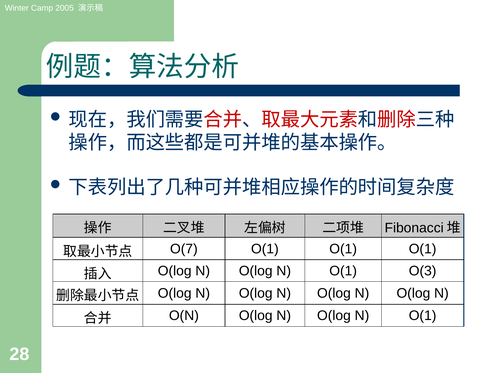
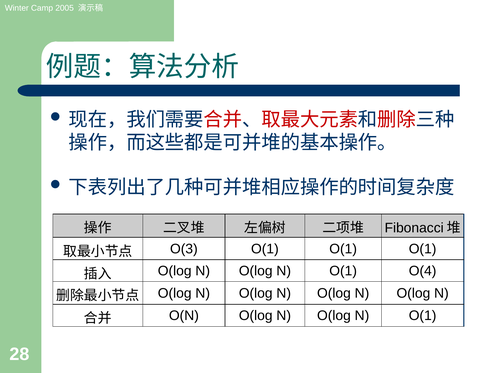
O(7: O(7 -> O(3
O(3: O(3 -> O(4
